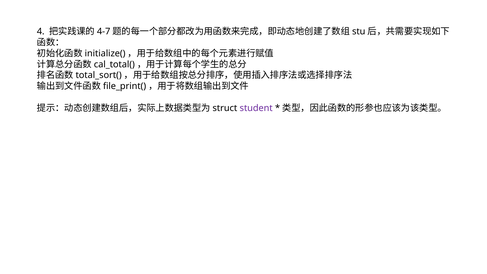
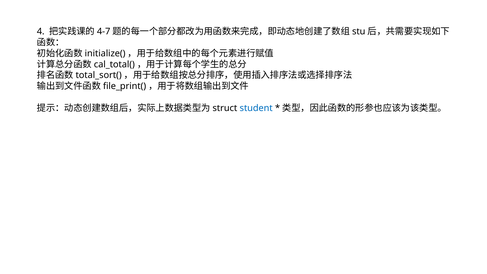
student colour: purple -> blue
